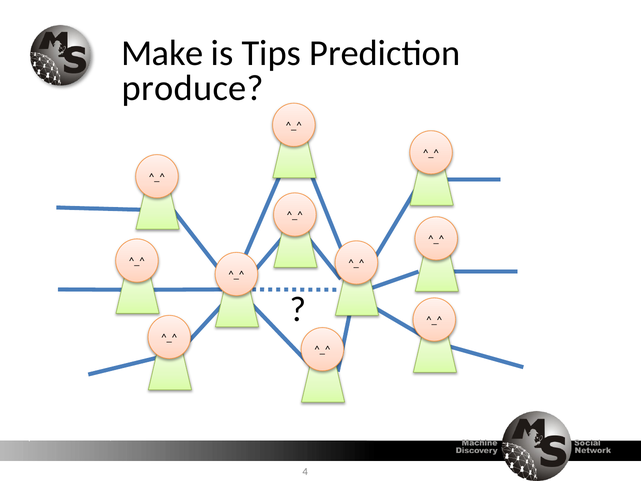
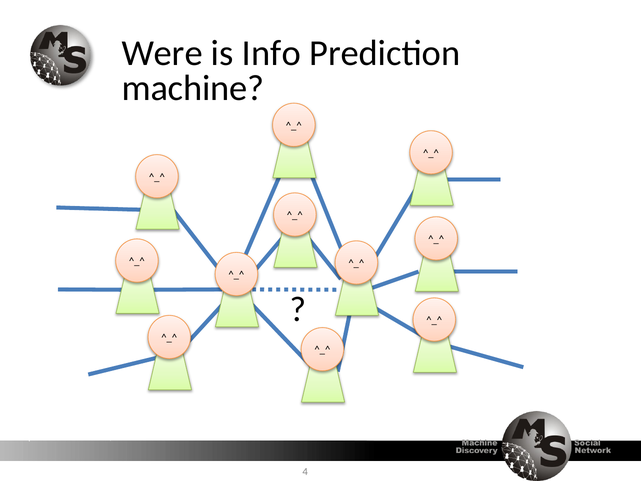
Make: Make -> Were
Tips: Tips -> Info
produce: produce -> machine
